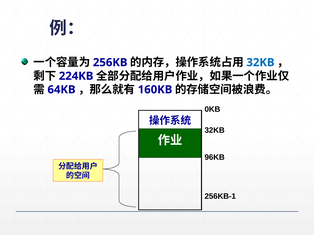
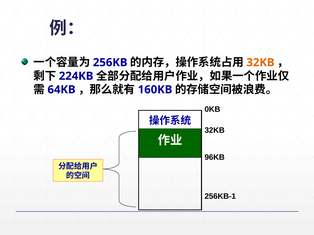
32KB at (260, 63) colour: blue -> orange
